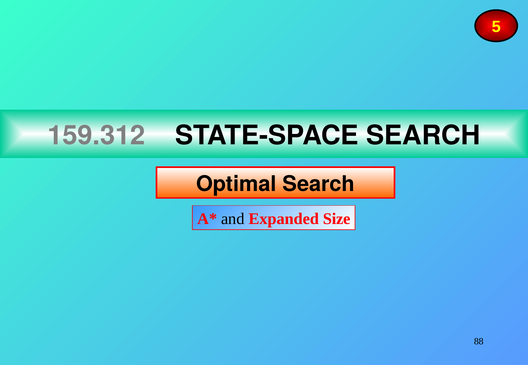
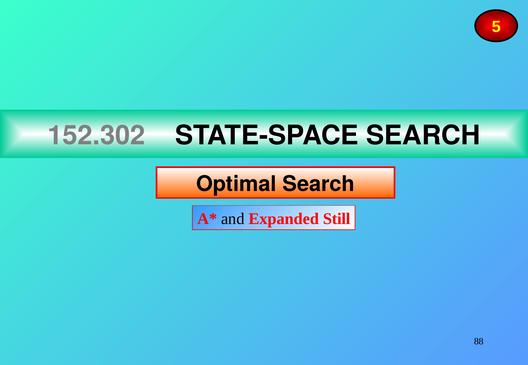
159.312: 159.312 -> 152.302
Size: Size -> Still
